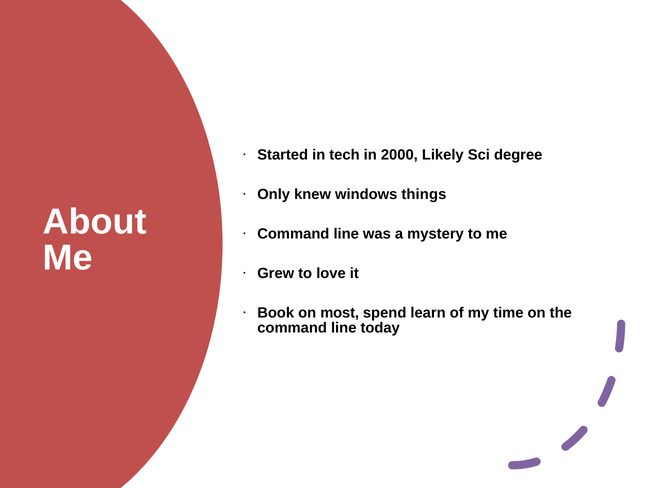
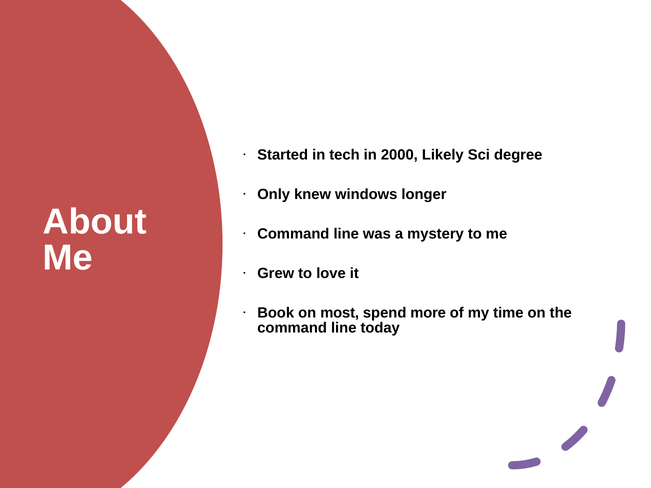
things: things -> longer
learn: learn -> more
